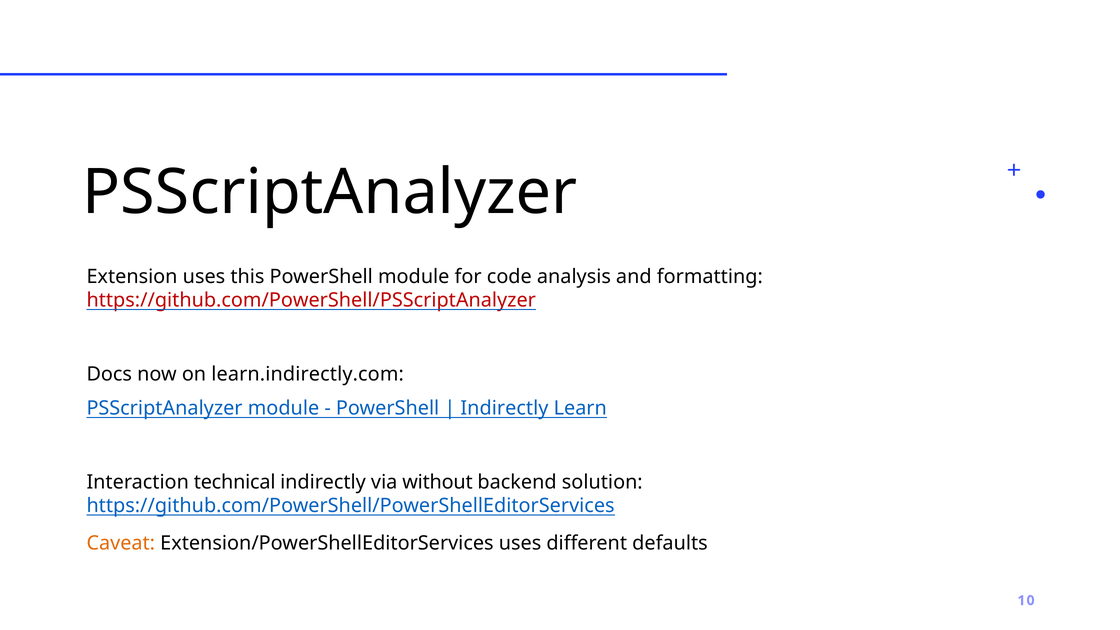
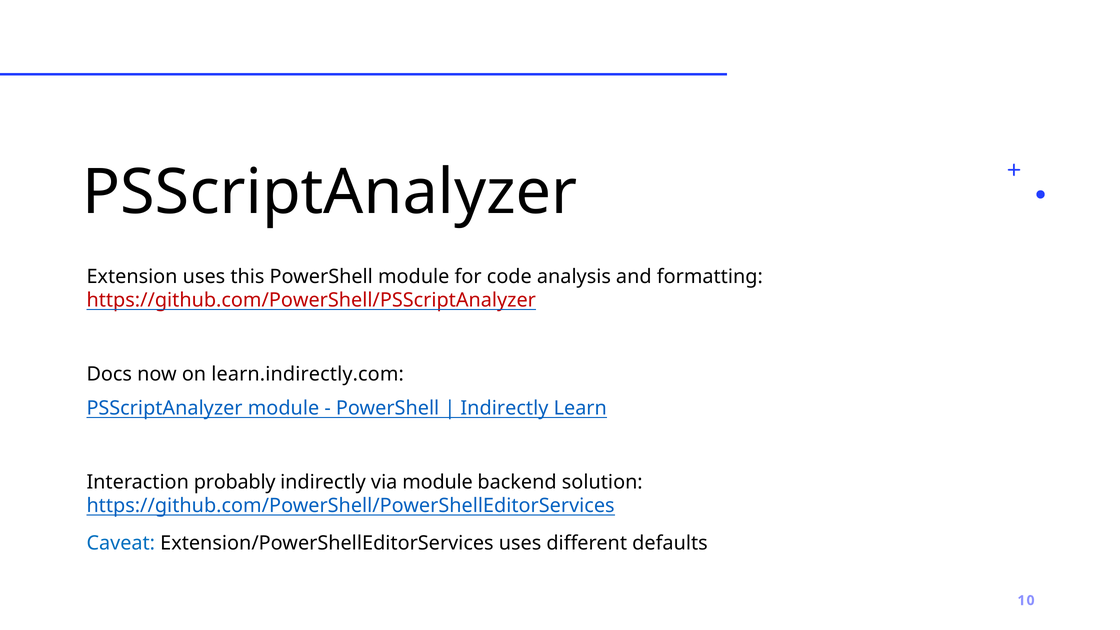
technical: technical -> probably
via without: without -> module
Caveat colour: orange -> blue
